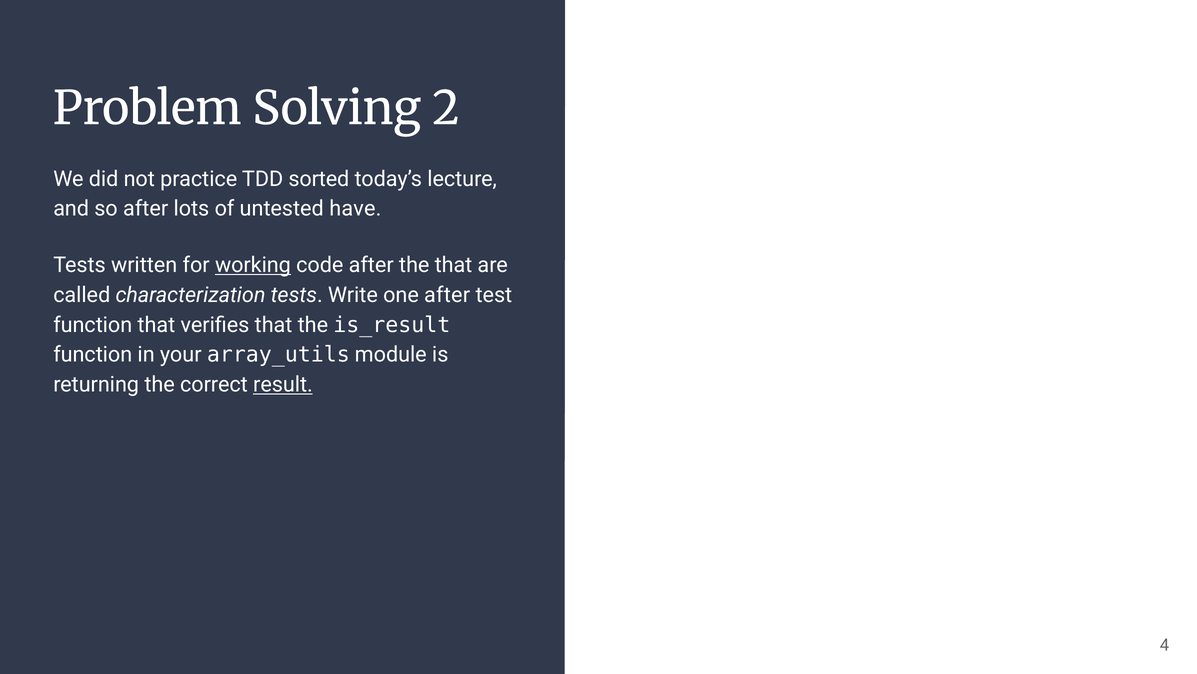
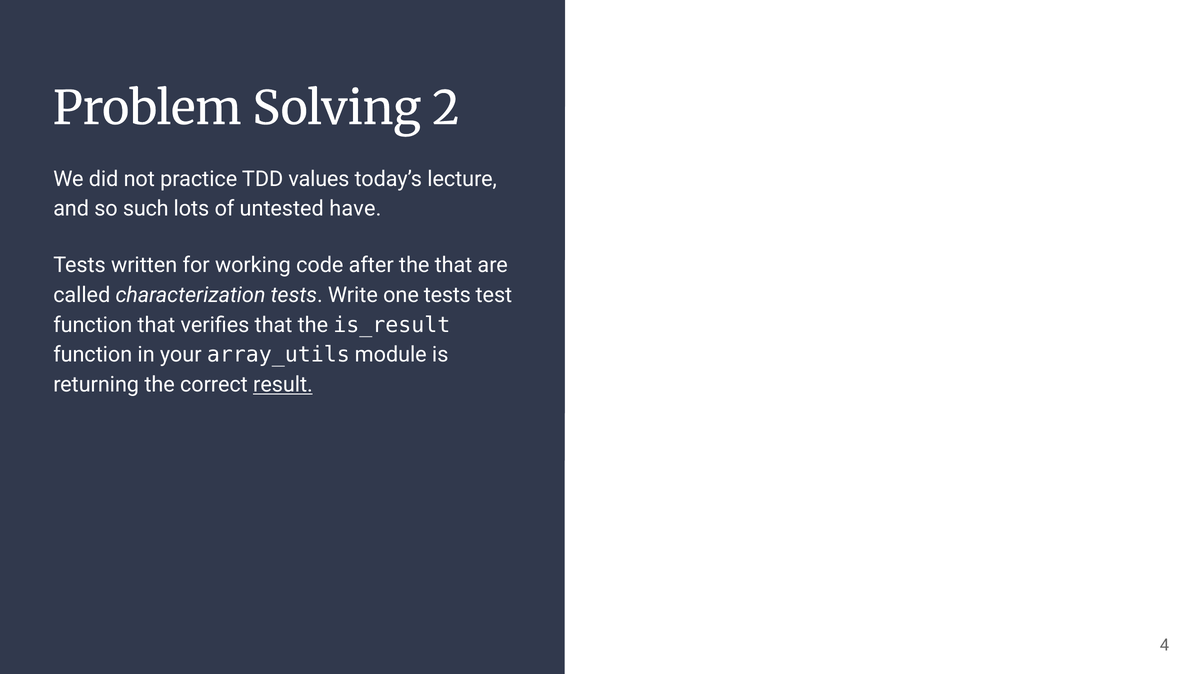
sorted: sorted -> values
so after: after -> such
working underline: present -> none
one after: after -> tests
